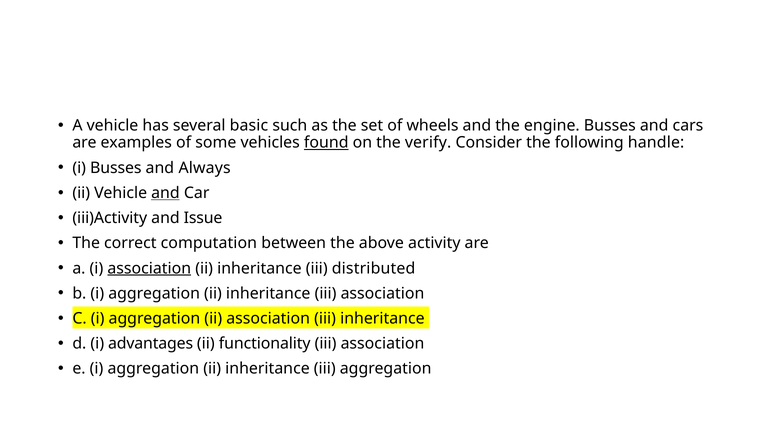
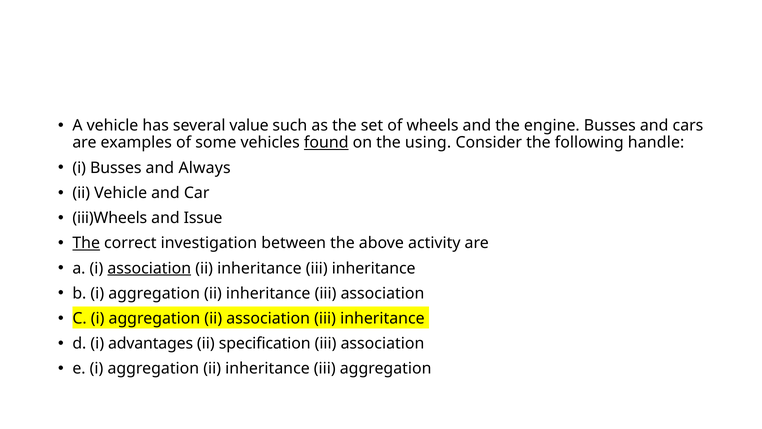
basic: basic -> value
verify: verify -> using
and at (165, 193) underline: present -> none
iii)Activity: iii)Activity -> iii)Wheels
The at (86, 243) underline: none -> present
computation: computation -> investigation
inheritance iii distributed: distributed -> inheritance
functionality: functionality -> specification
